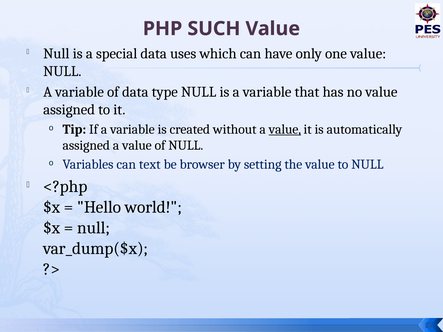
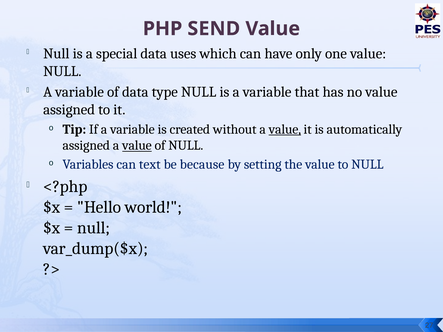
SUCH: SUCH -> SEND
value at (137, 146) underline: none -> present
browser: browser -> because
